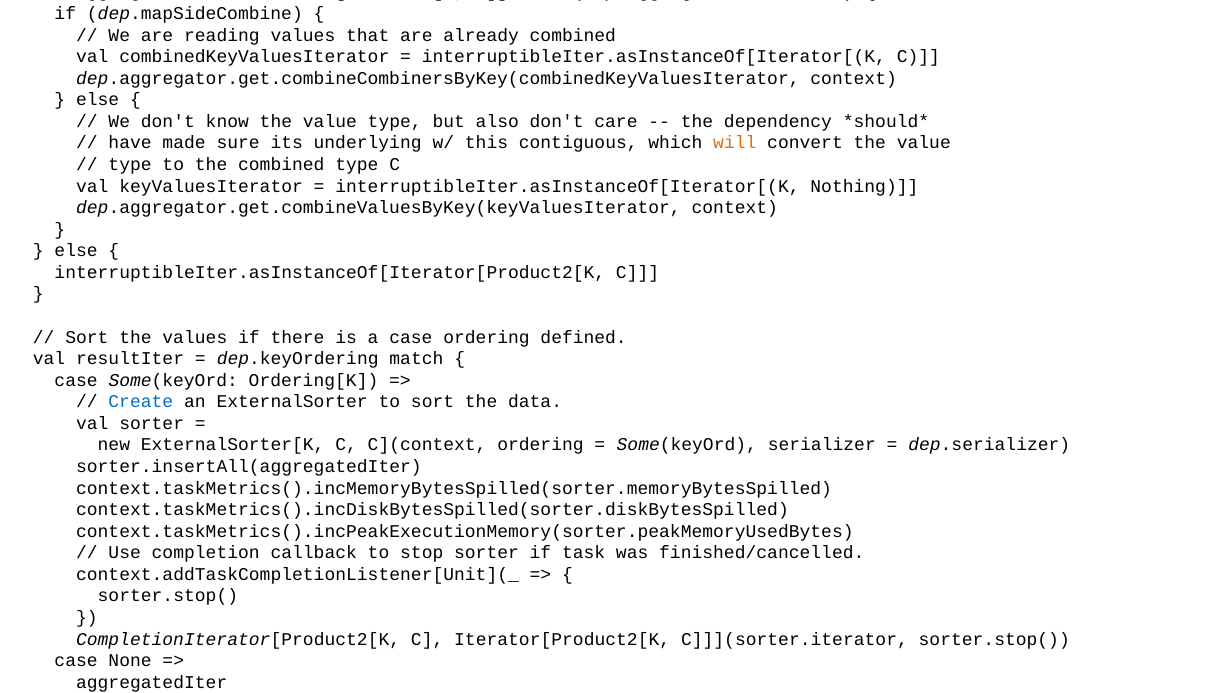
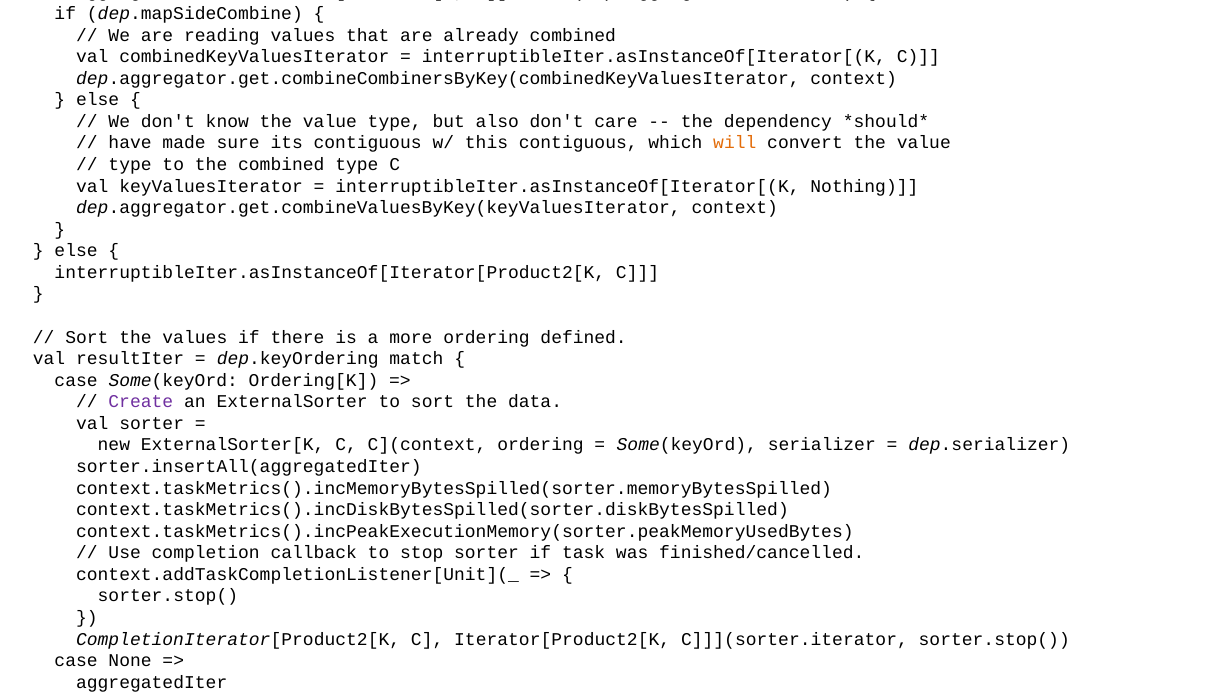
its underlying: underlying -> contiguous
a case: case -> more
Create at (141, 402) colour: blue -> purple
